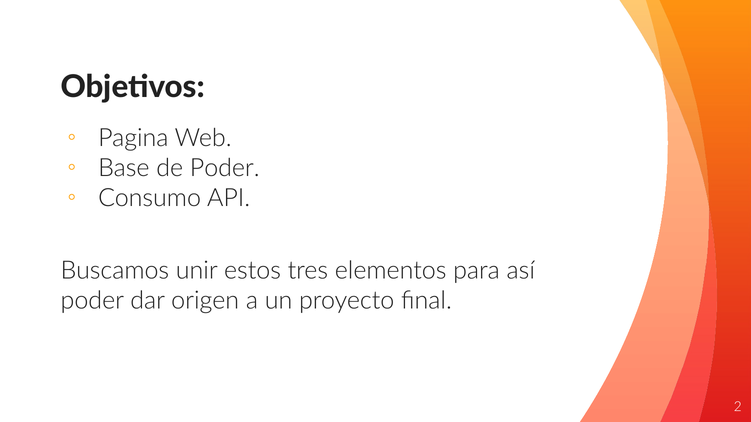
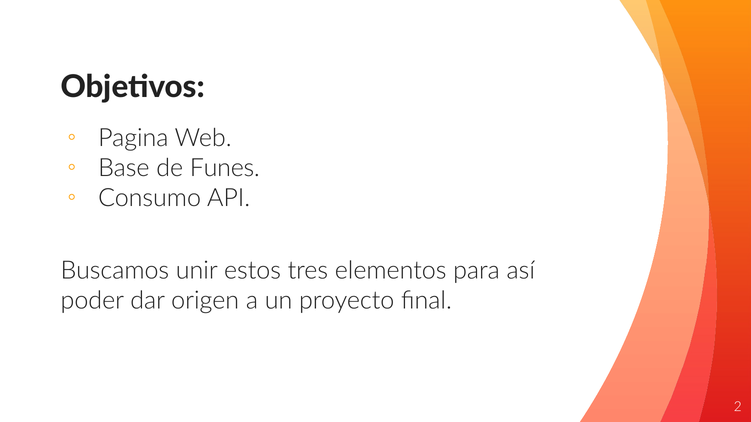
de Poder: Poder -> Funes
